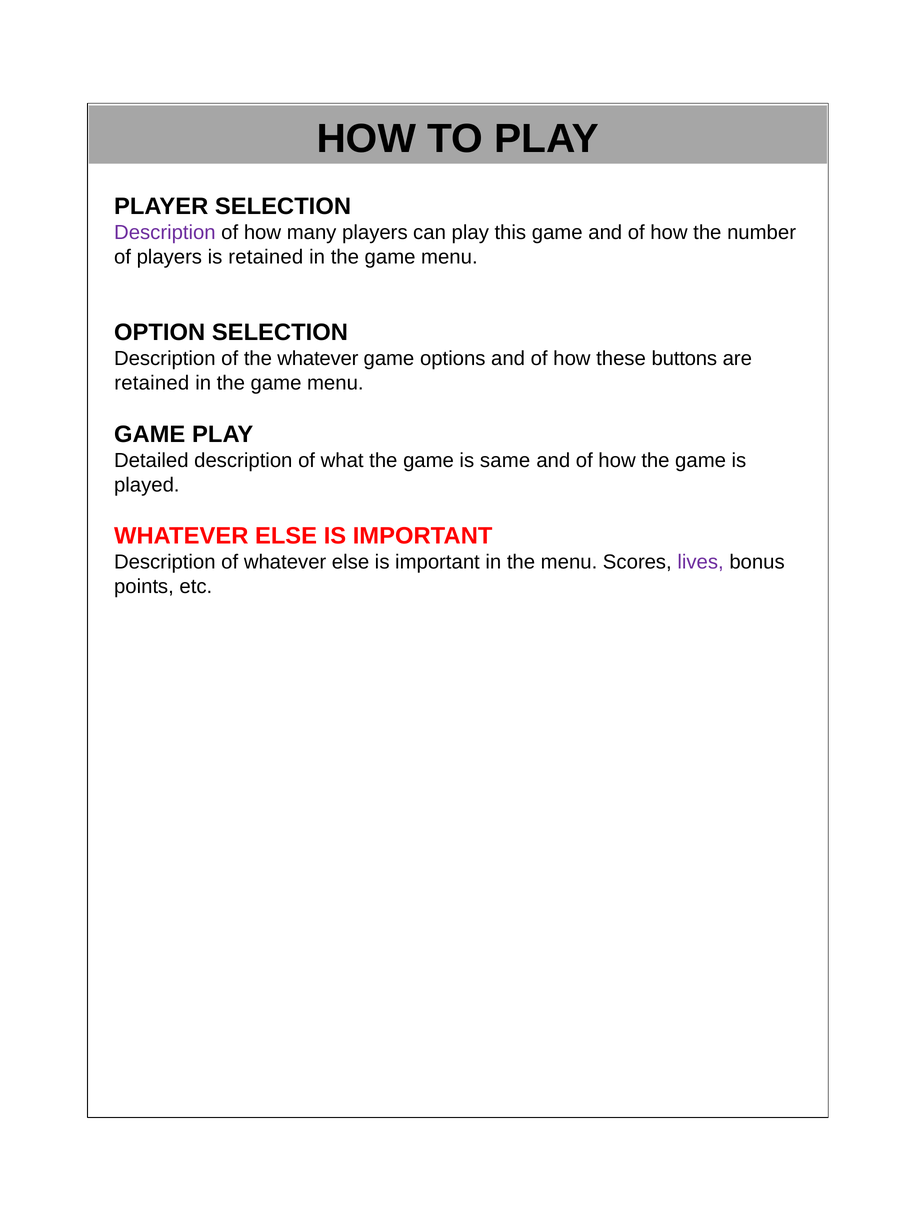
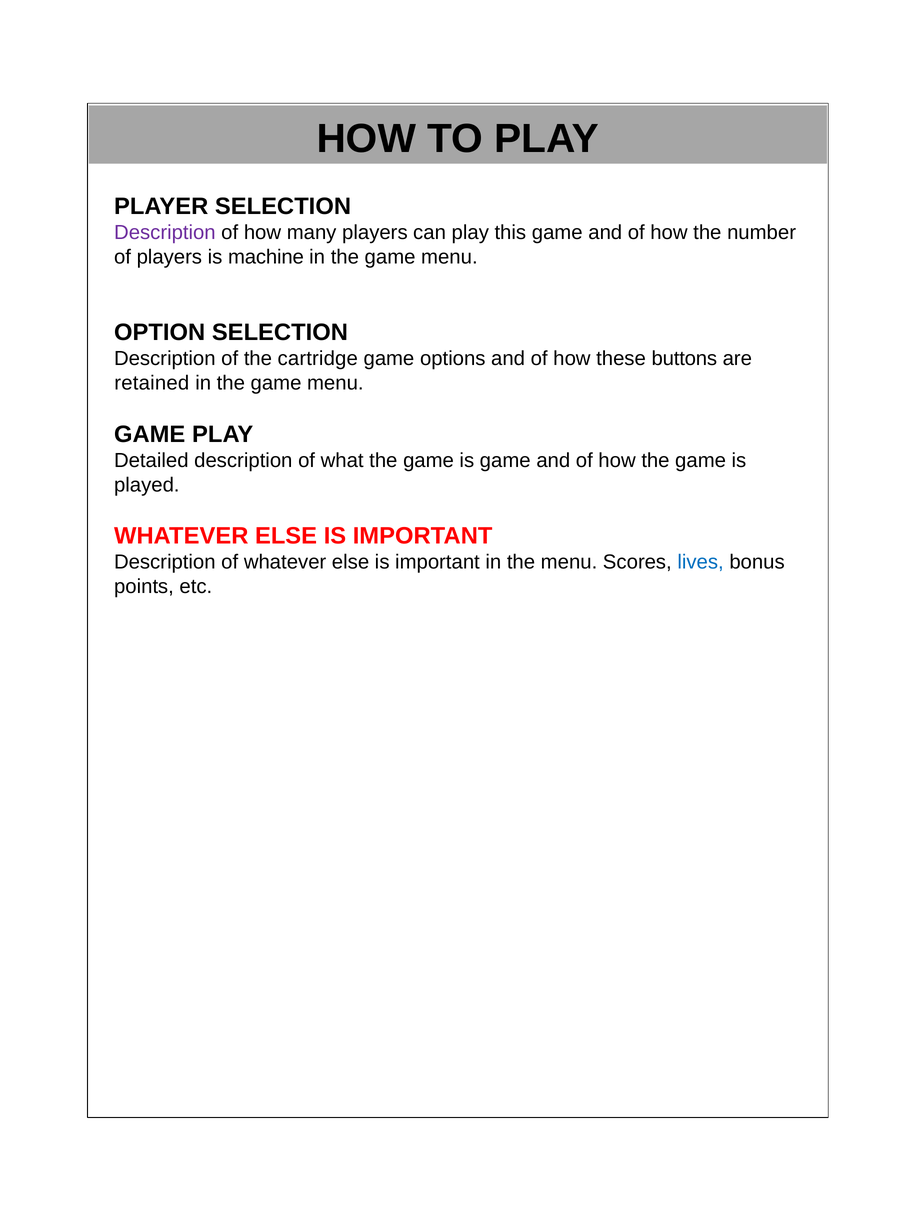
is retained: retained -> machine
the whatever: whatever -> cartridge
is same: same -> game
lives colour: purple -> blue
